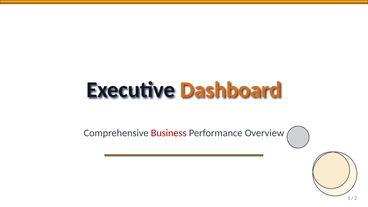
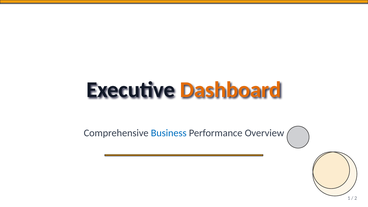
Business colour: red -> blue
